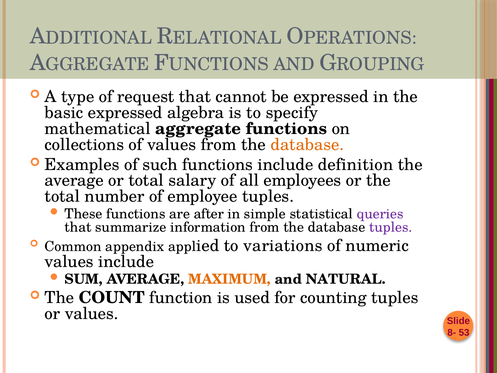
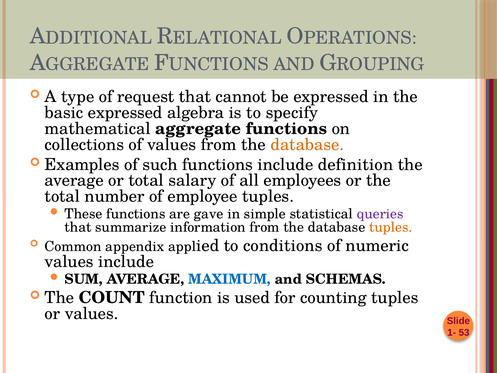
after: after -> gave
tuples at (391, 227) colour: purple -> orange
variations: variations -> conditions
MAXIMUM colour: orange -> blue
NATURAL: NATURAL -> SCHEMAS
8-: 8- -> 1-
